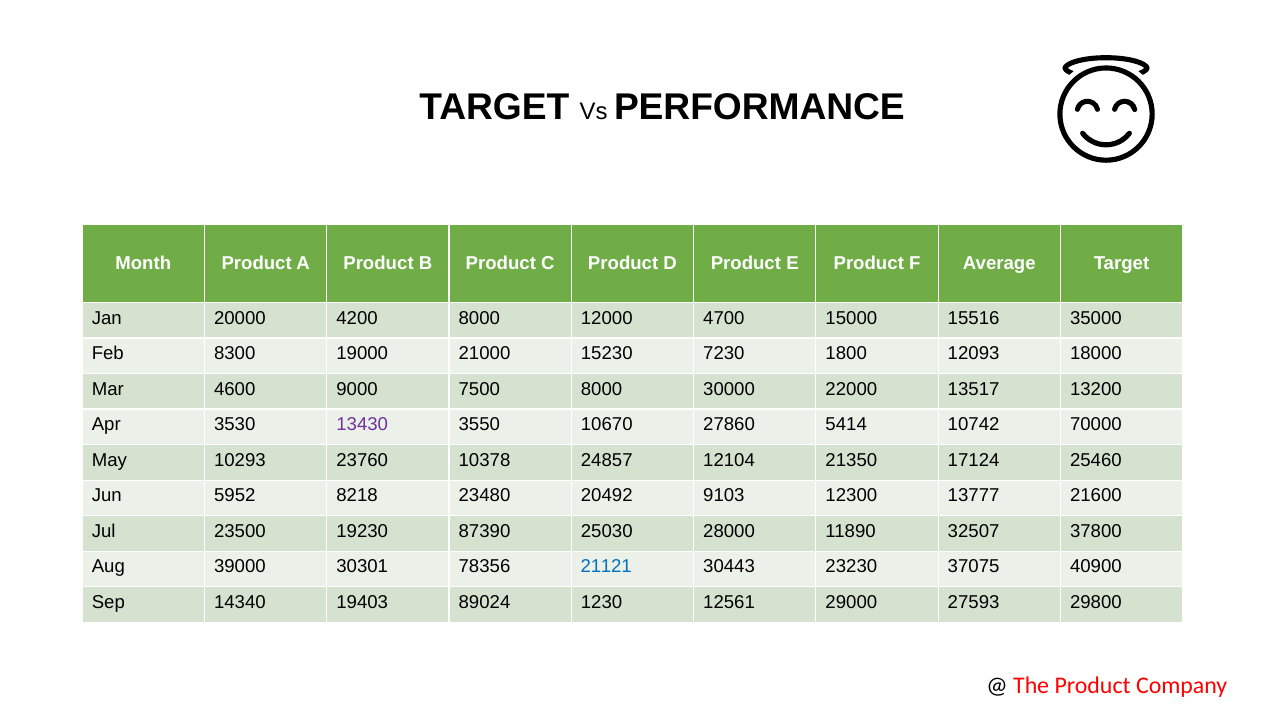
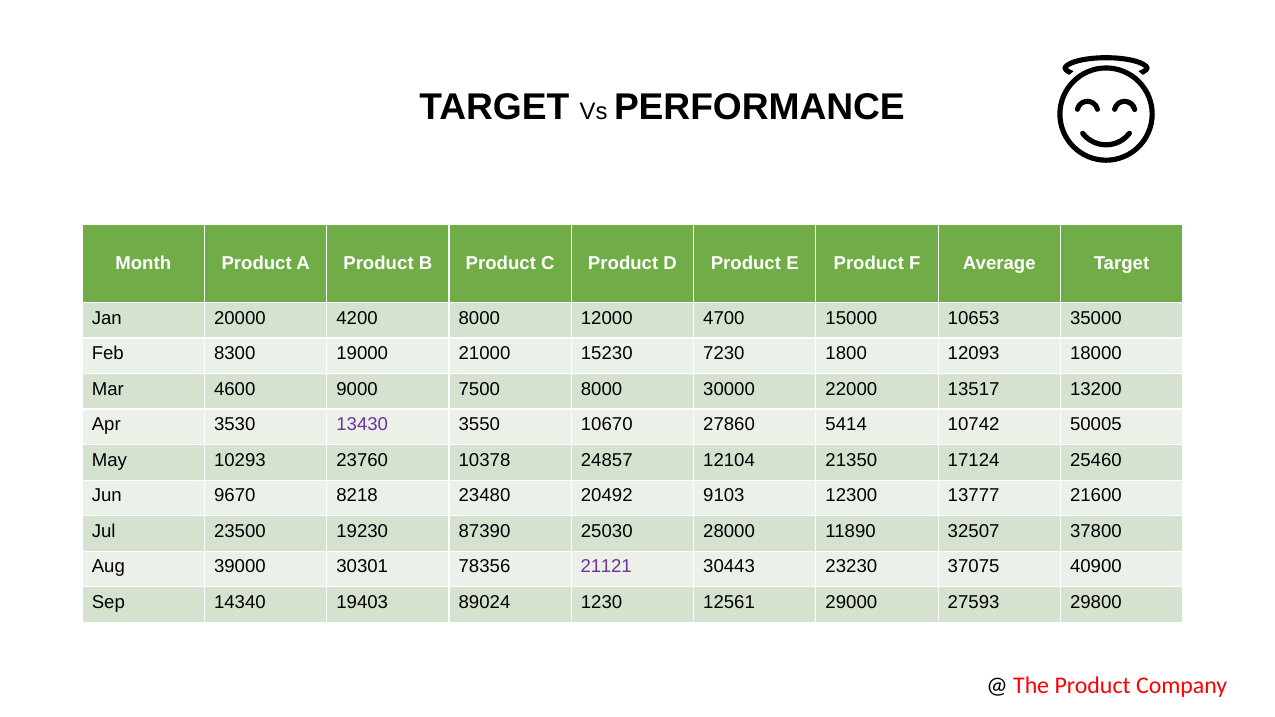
15516: 15516 -> 10653
70000: 70000 -> 50005
5952: 5952 -> 9670
21121 colour: blue -> purple
